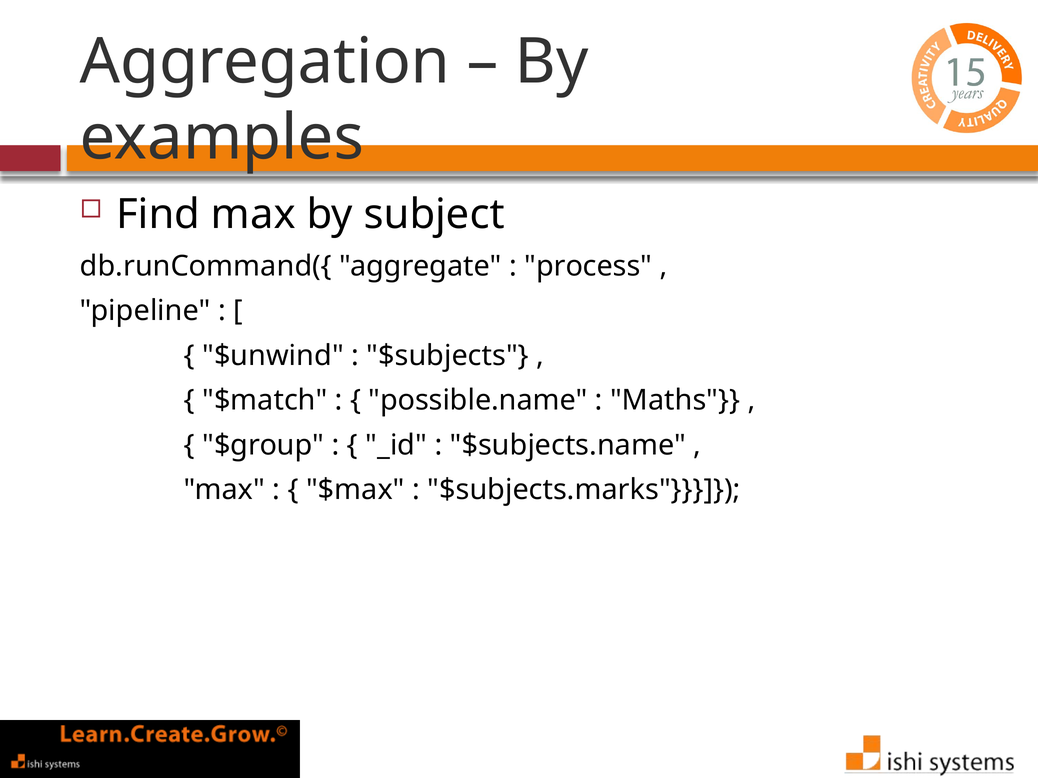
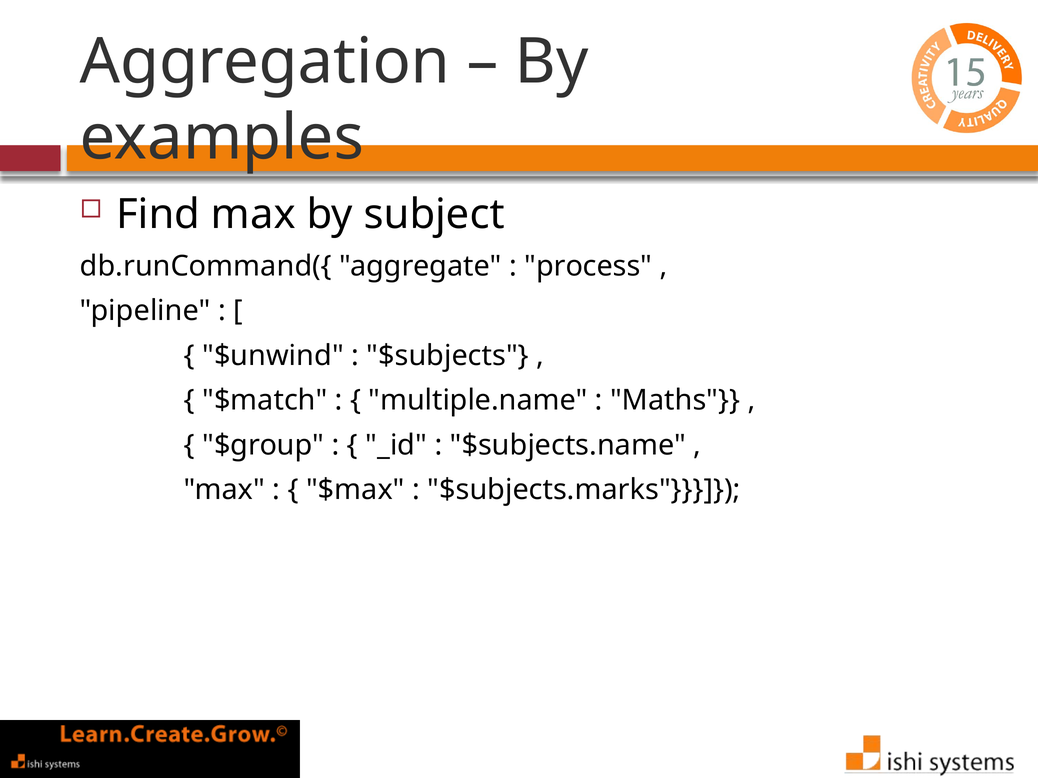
possible.name: possible.name -> multiple.name
